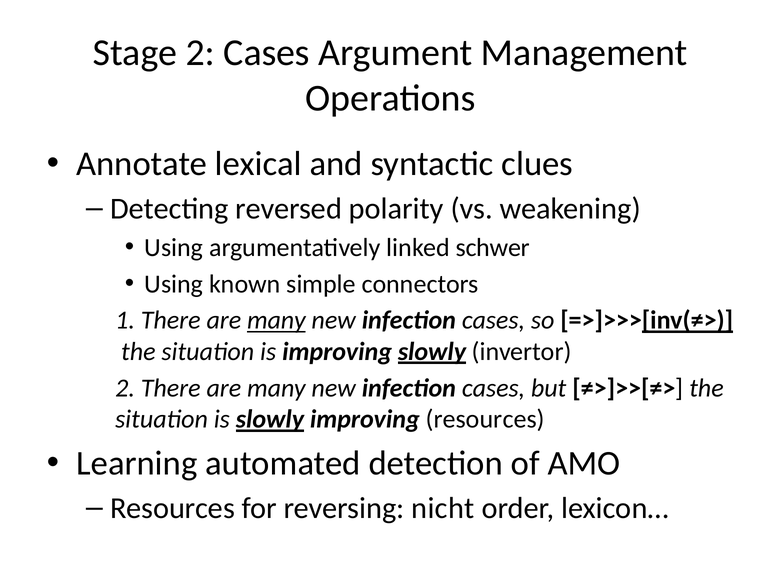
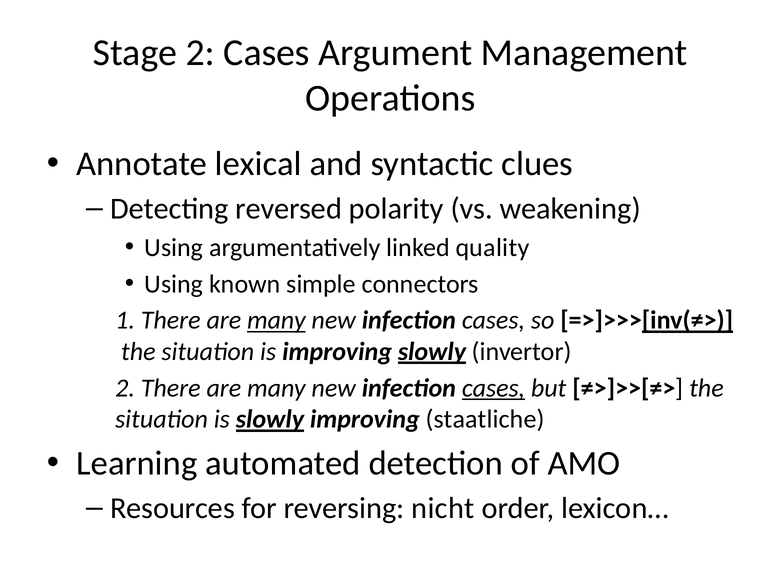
schwer: schwer -> quality
cases at (493, 388) underline: none -> present
improving resources: resources -> staatliche
